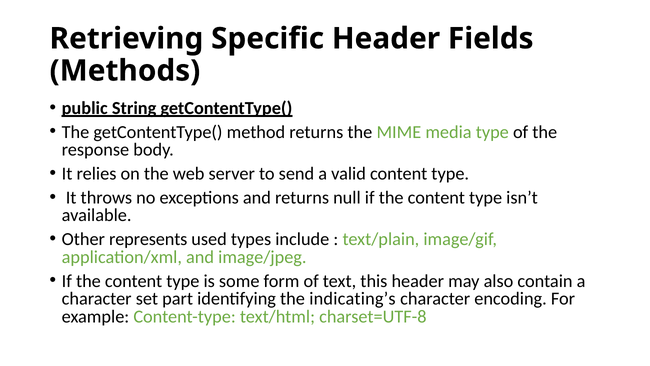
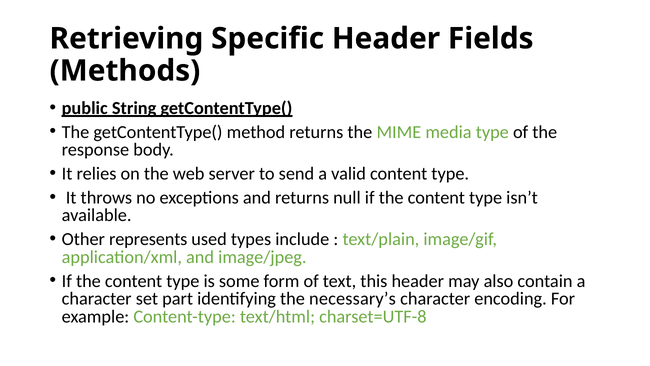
indicating’s: indicating’s -> necessary’s
